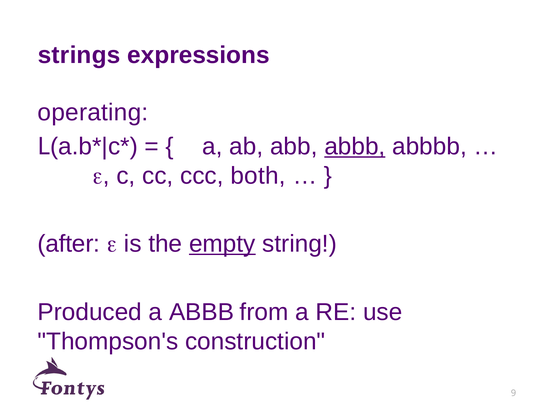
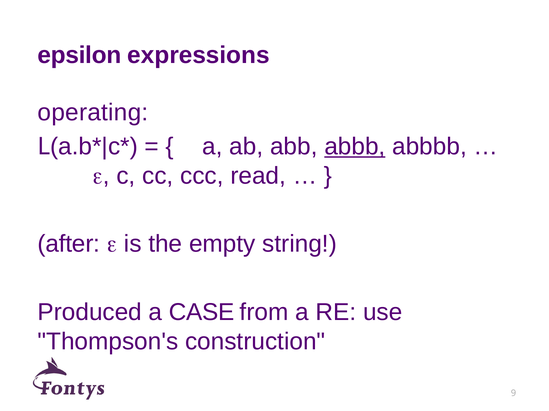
strings: strings -> epsilon
both: both -> read
empty underline: present -> none
a ABBB: ABBB -> CASE
